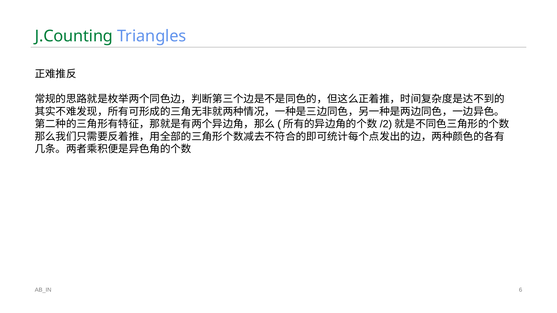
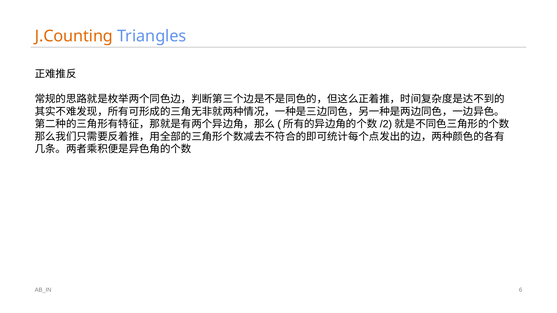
J.Counting colour: green -> orange
